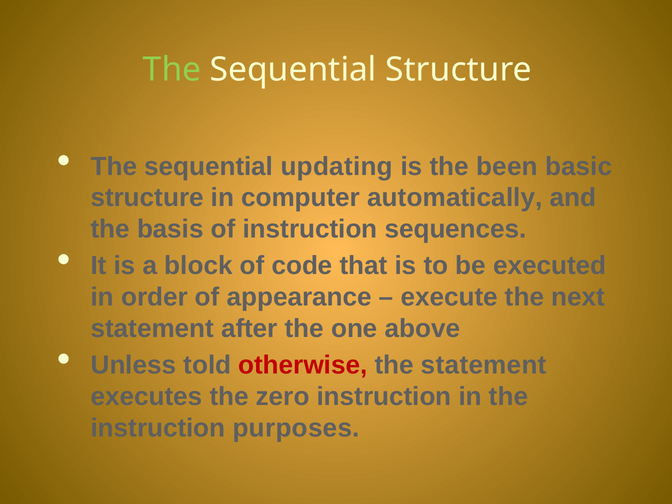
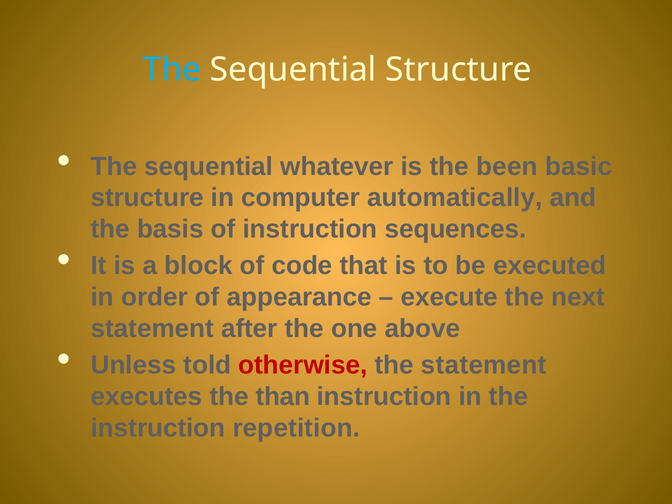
The at (172, 70) colour: light green -> light blue
updating: updating -> whatever
zero: zero -> than
purposes: purposes -> repetition
